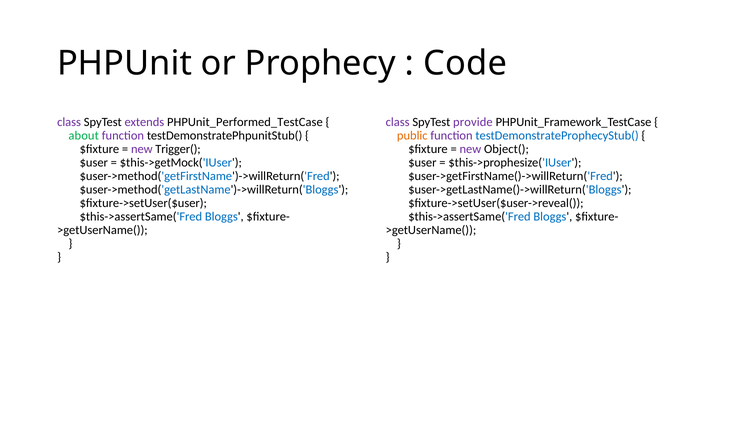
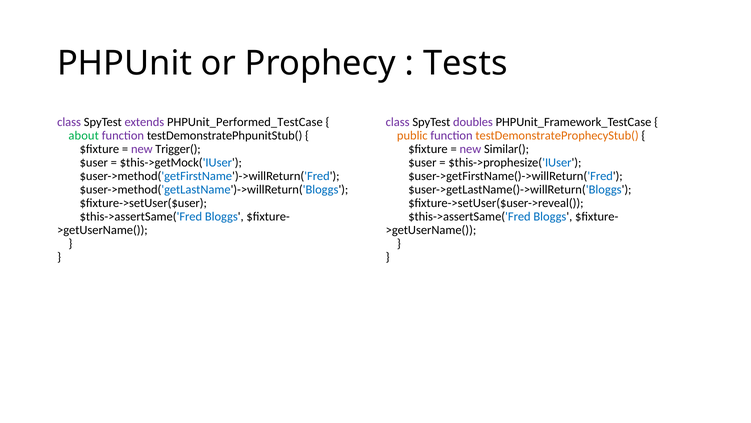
Code: Code -> Tests
provide: provide -> doubles
testDemonstrateProphecyStub( colour: blue -> orange
Object(: Object( -> Similar(
